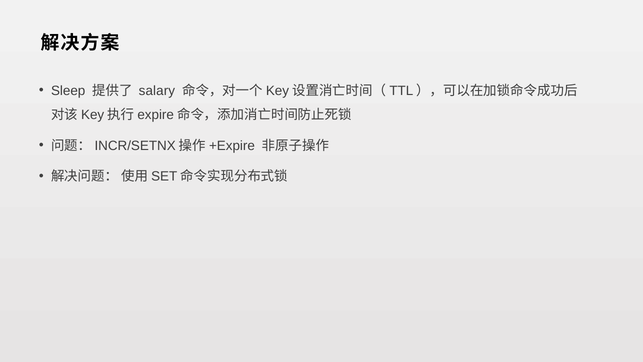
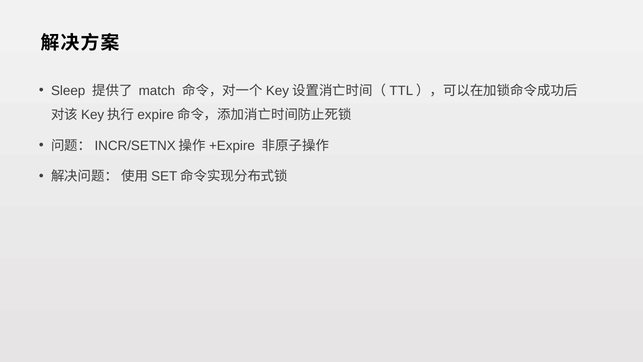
salary: salary -> match
